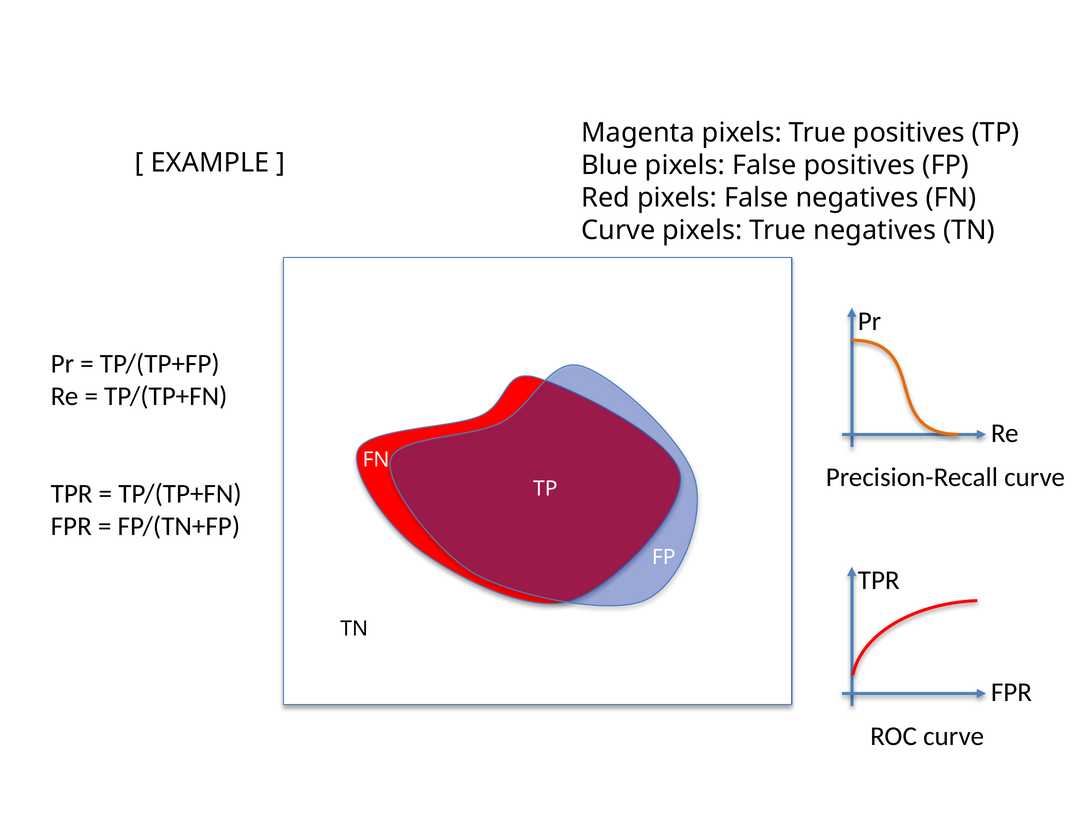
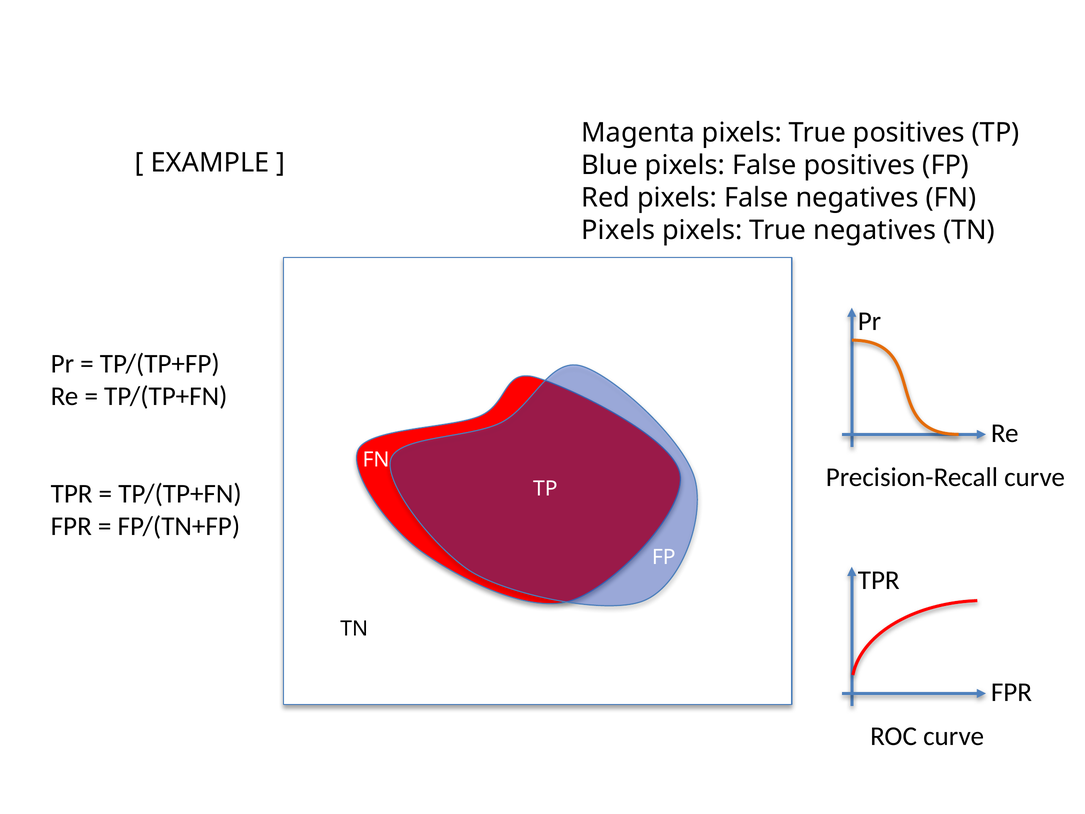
Curve at (618, 230): Curve -> Pixels
